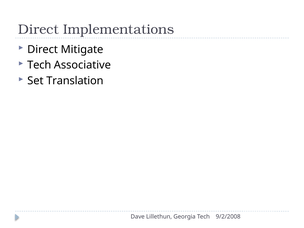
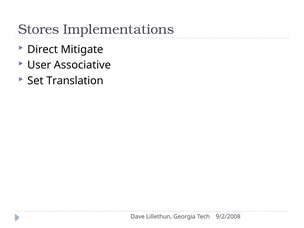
Direct at (38, 29): Direct -> Stores
Tech at (39, 65): Tech -> User
